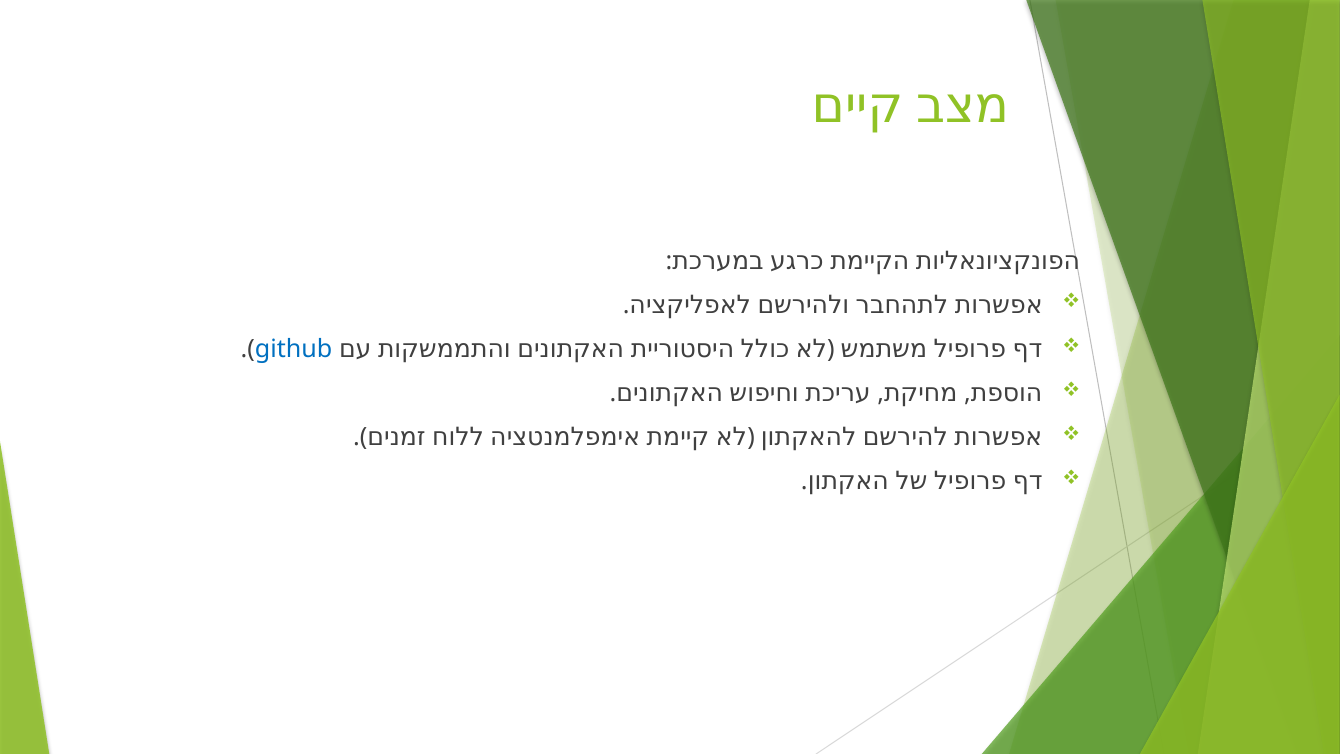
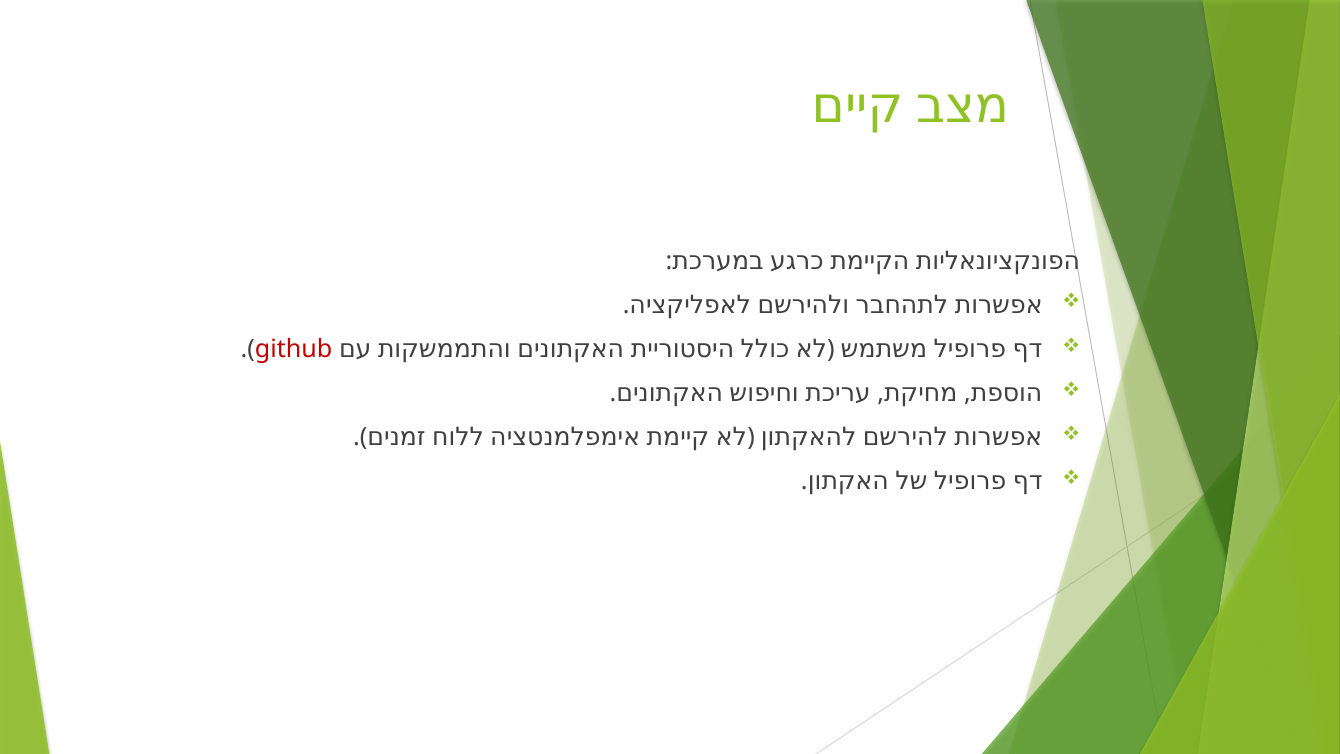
github colour: blue -> red
